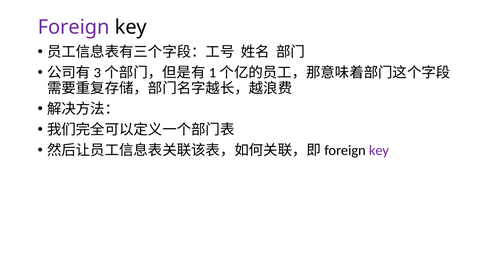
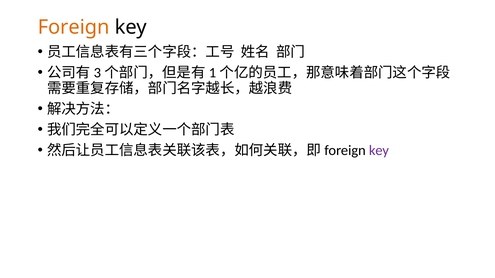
Foreign colour: purple -> orange
